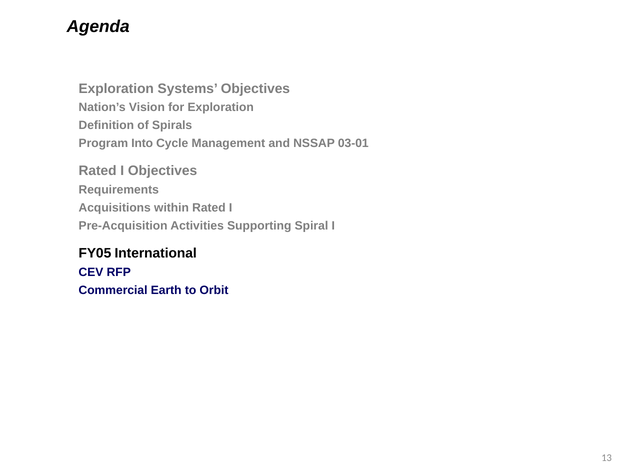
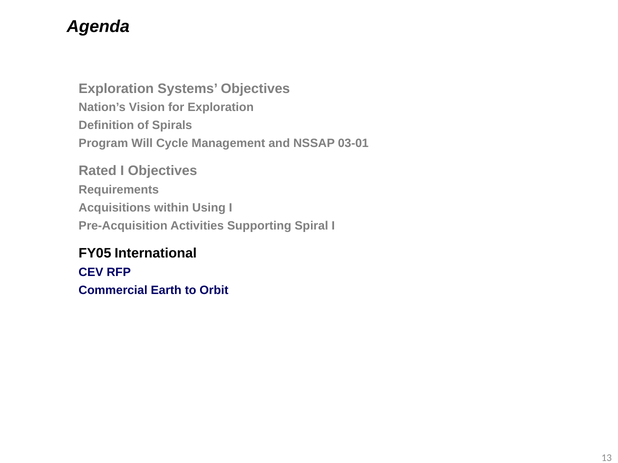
Into: Into -> Will
within Rated: Rated -> Using
